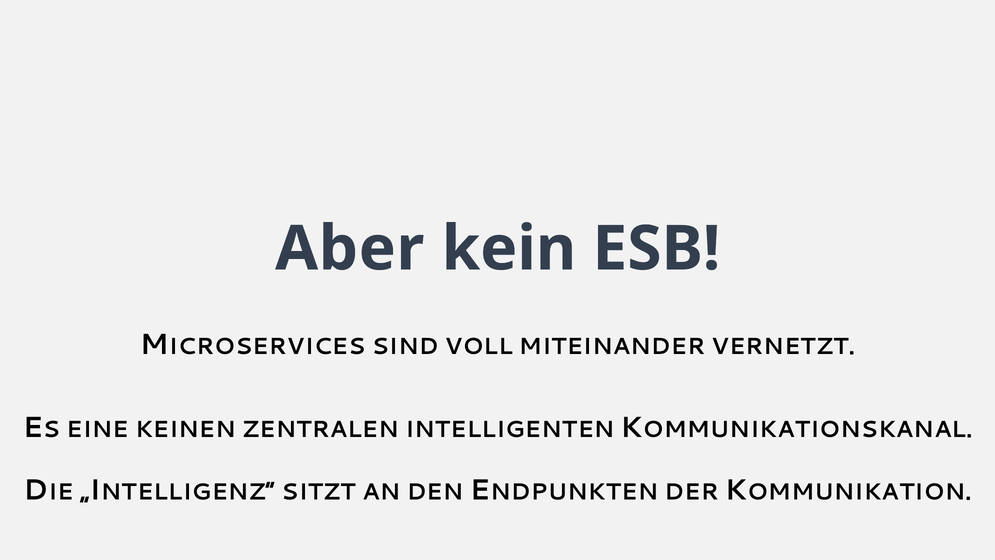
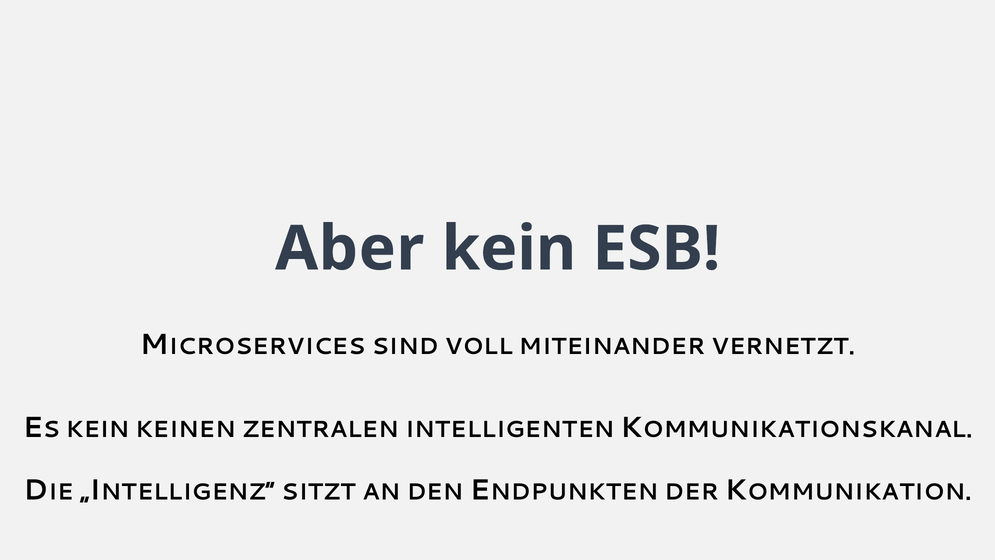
EINE at (98, 429): EINE -> KEIN
